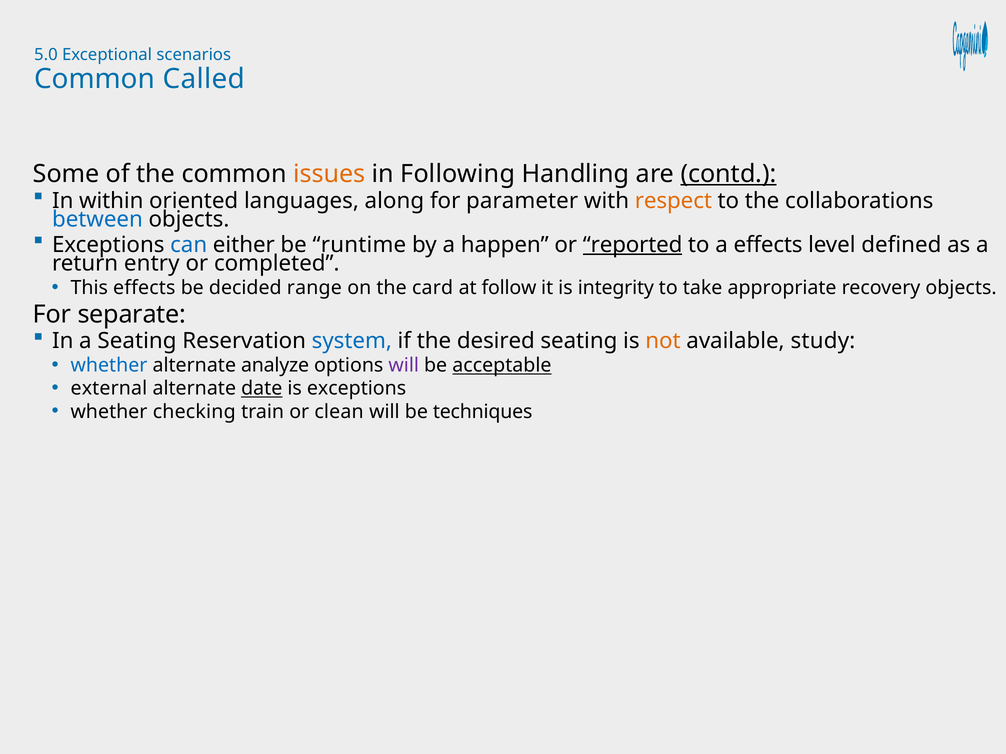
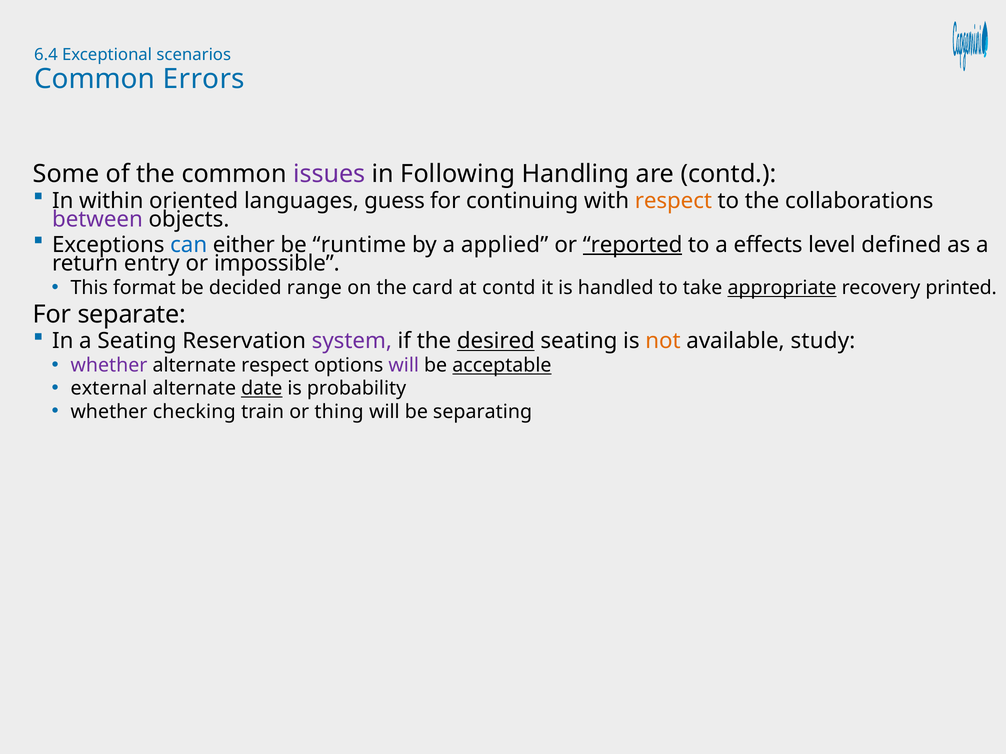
5.0: 5.0 -> 6.4
Called: Called -> Errors
issues colour: orange -> purple
contd at (729, 174) underline: present -> none
along: along -> guess
parameter: parameter -> continuing
between colour: blue -> purple
happen: happen -> applied
completed: completed -> impossible
This effects: effects -> format
at follow: follow -> contd
integrity: integrity -> handled
appropriate underline: none -> present
recovery objects: objects -> printed
system colour: blue -> purple
desired underline: none -> present
whether at (109, 366) colour: blue -> purple
alternate analyze: analyze -> respect
is exceptions: exceptions -> probability
clean: clean -> thing
techniques: techniques -> separating
